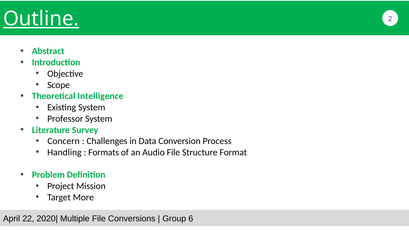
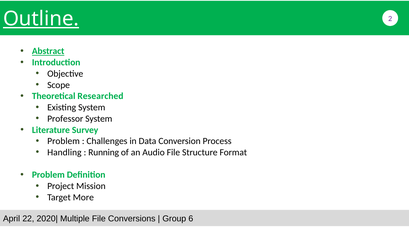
Abstract underline: none -> present
Intelligence: Intelligence -> Researched
Concern at (64, 141): Concern -> Problem
Formats: Formats -> Running
